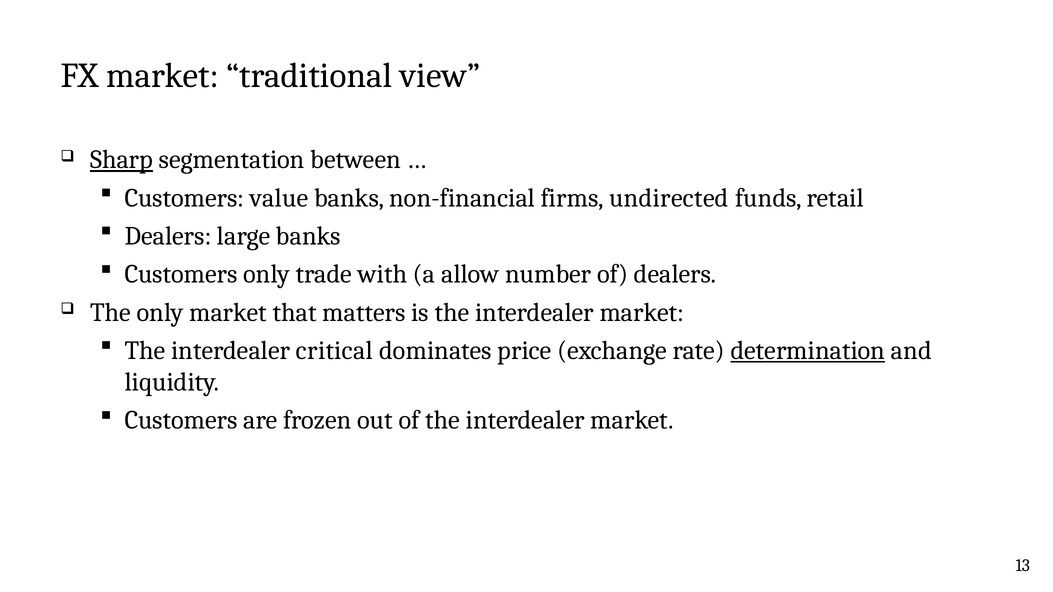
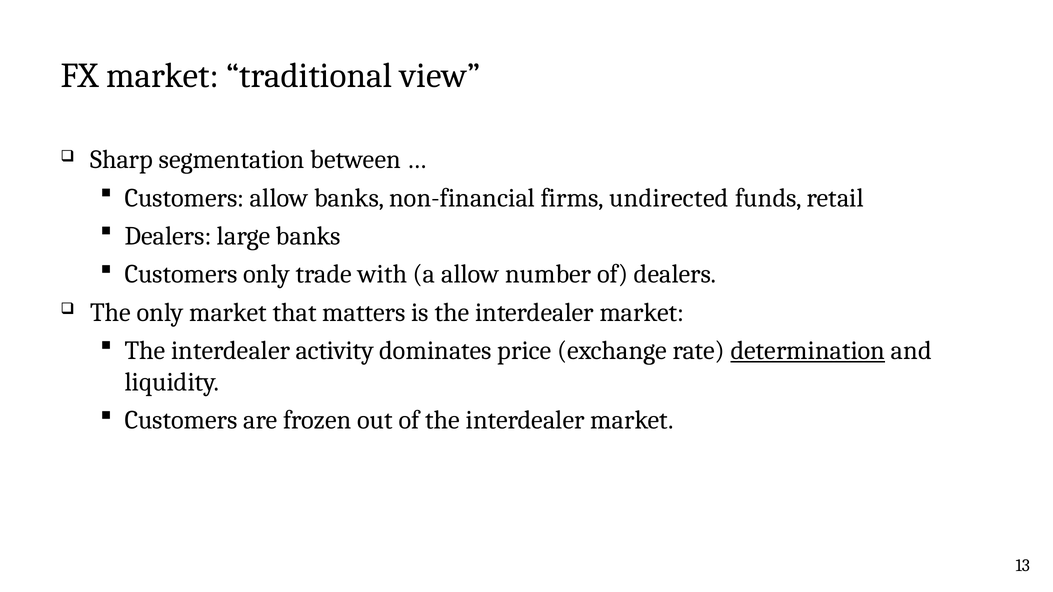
Sharp underline: present -> none
Customers value: value -> allow
critical: critical -> activity
